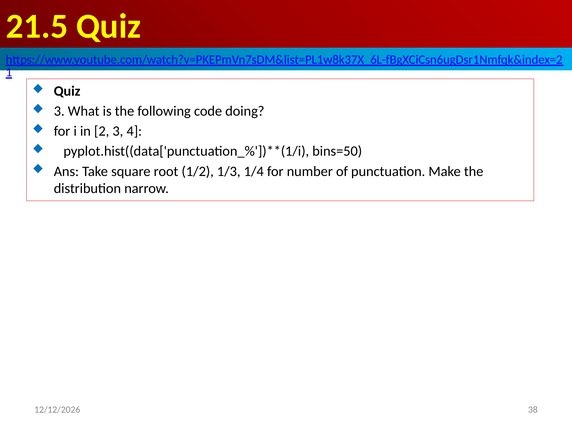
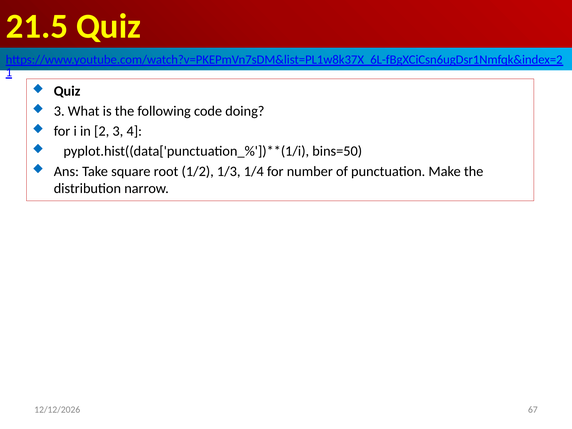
38: 38 -> 67
